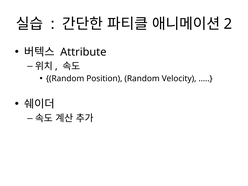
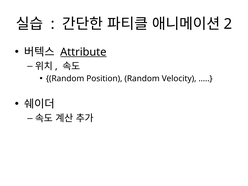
Attribute underline: none -> present
